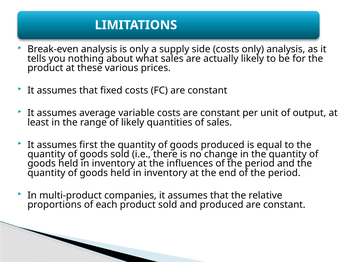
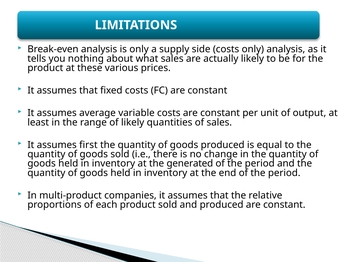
influences: influences -> generated
